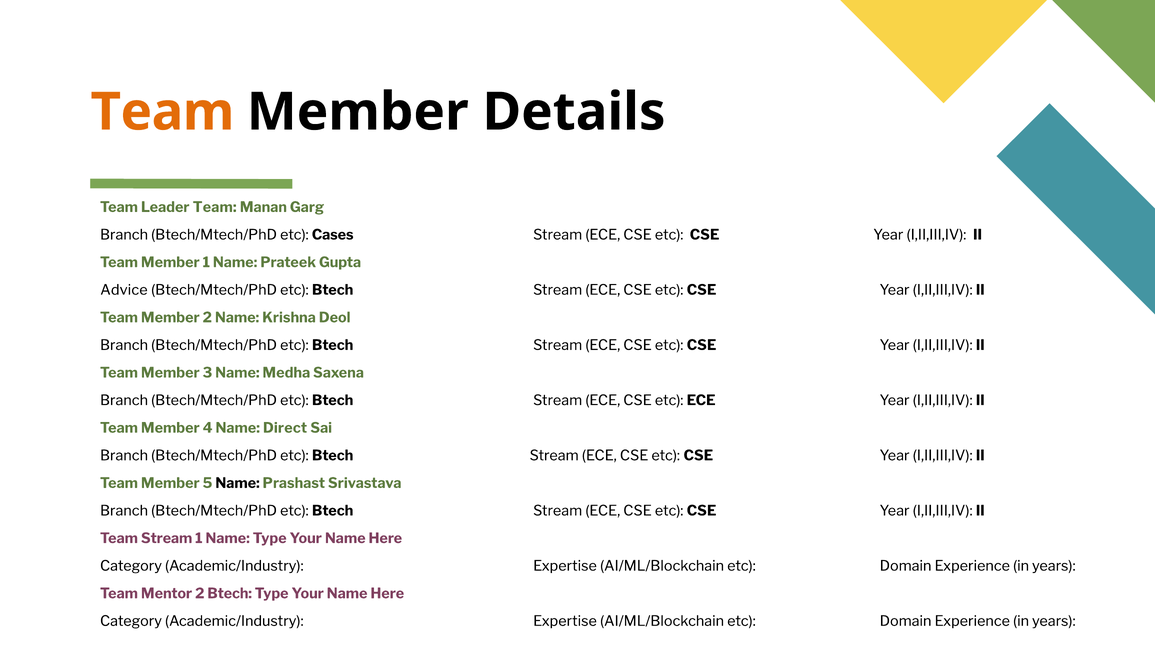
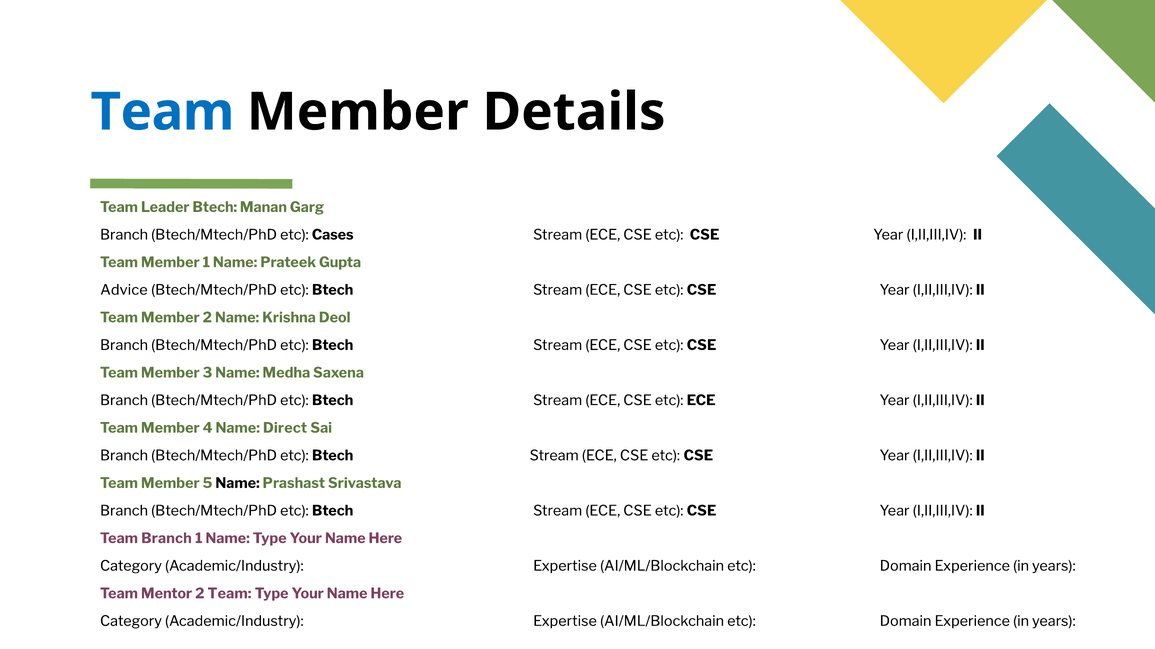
Team at (162, 112) colour: orange -> blue
Leader Team: Team -> Btech
Team Stream: Stream -> Branch
2 Btech: Btech -> Team
